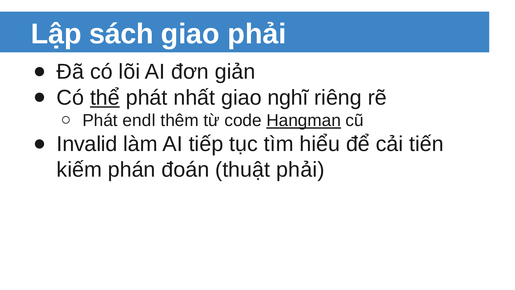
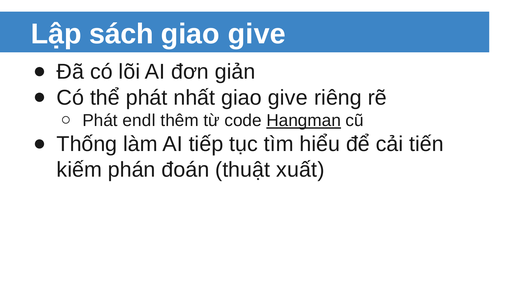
phải at (257, 34): phải -> give
thể underline: present -> none
nghĩ at (288, 98): nghĩ -> give
Invalid: Invalid -> Thống
thuật phải: phải -> xuất
